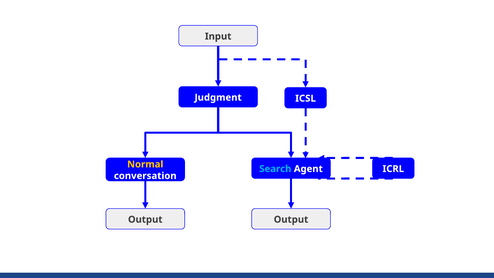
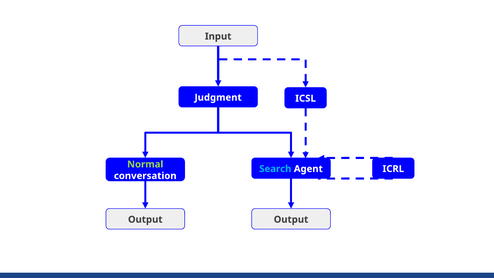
Normal colour: yellow -> light green
